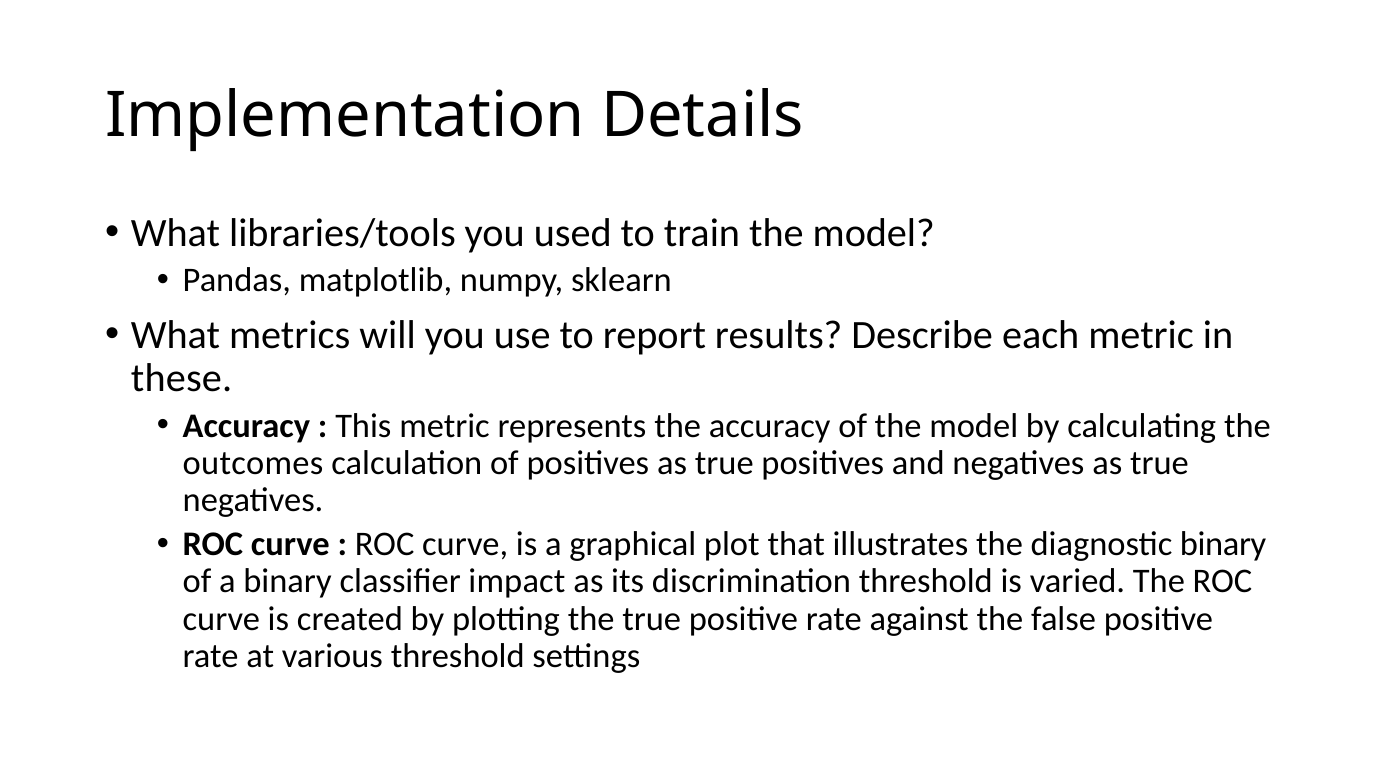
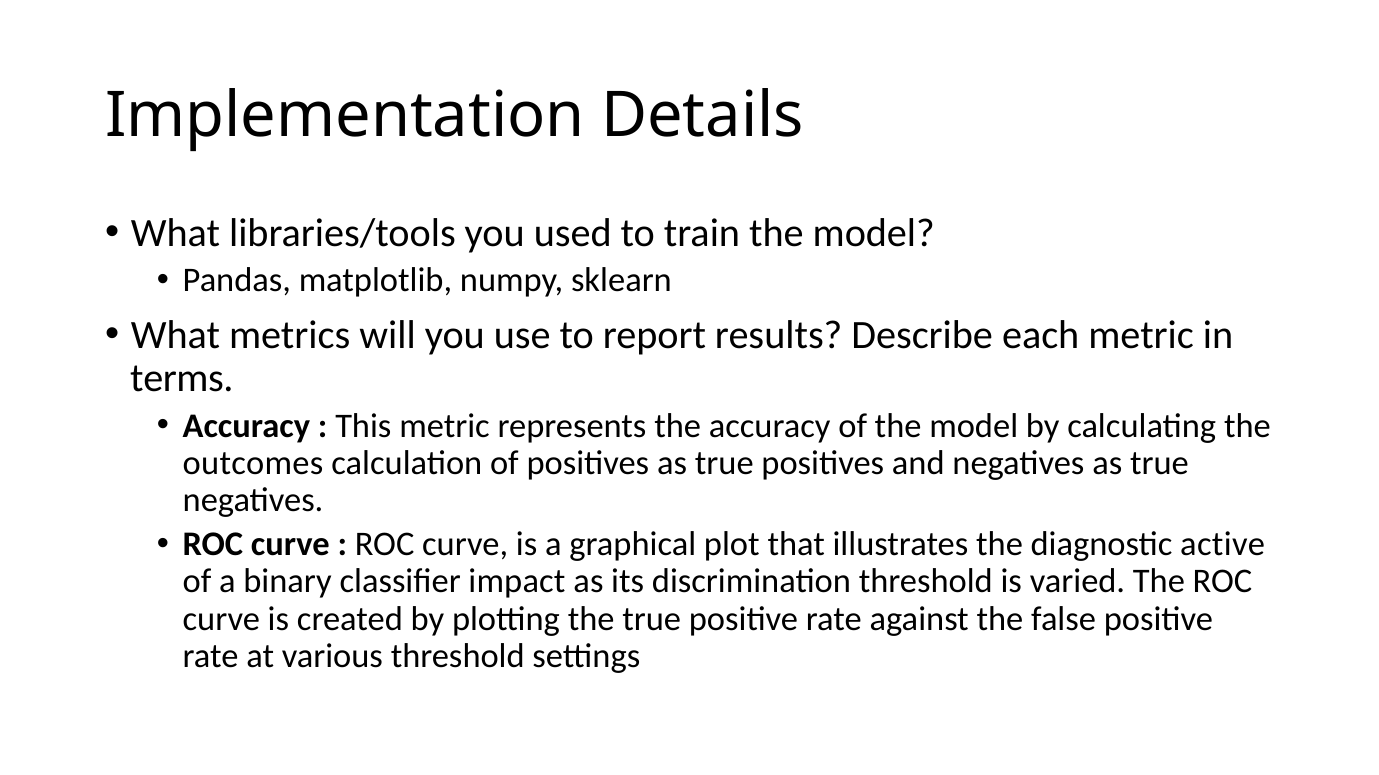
these: these -> terms
diagnostic binary: binary -> active
